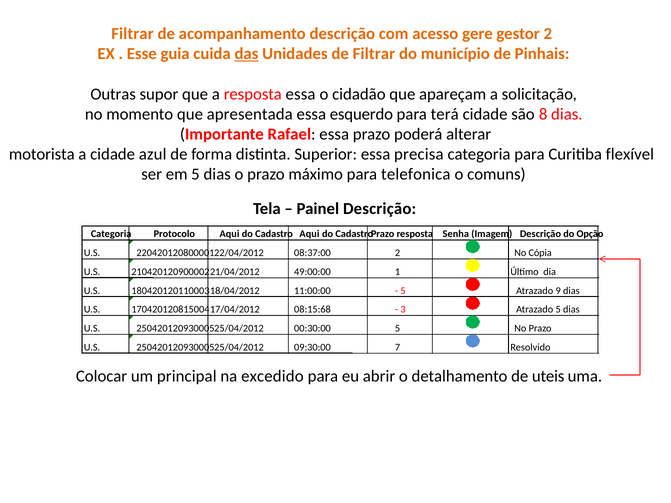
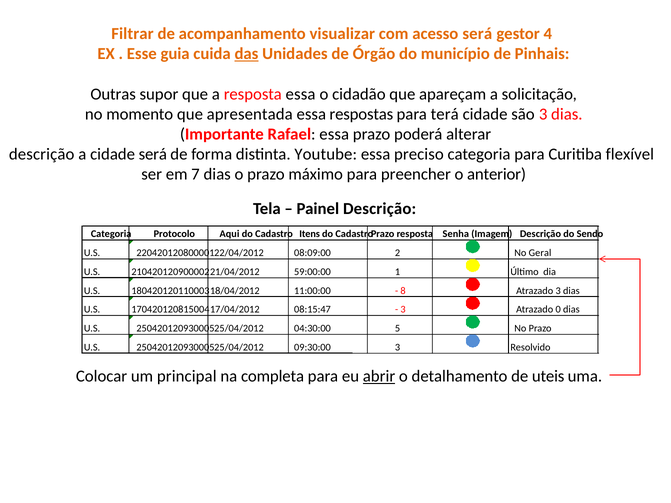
acompanhamento descrição: descrição -> visualizar
acesso gere: gere -> será
gestor 2: 2 -> 4
de Filtrar: Filtrar -> Órgão
esquerdo: esquerdo -> respostas
são 8: 8 -> 3
motorista at (42, 154): motorista -> descrição
cidade azul: azul -> será
Superior: Superior -> Youtube
precisa: precisa -> preciso
em 5: 5 -> 7
telefonica: telefonica -> preencher
comuns: comuns -> anterior
Cadastro Aqui: Aqui -> Itens
Opção: Opção -> Sendo
08:37:00: 08:37:00 -> 08:09:00
Cópia: Cópia -> Geral
49:00:00: 49:00:00 -> 59:00:00
5 at (403, 291): 5 -> 8
Atrazado 9: 9 -> 3
08:15:68: 08:15:68 -> 08:15:47
Atrazado 5: 5 -> 0
00:30:00: 00:30:00 -> 04:30:00
09:30:00 7: 7 -> 3
excedido: excedido -> completa
abrir underline: none -> present
